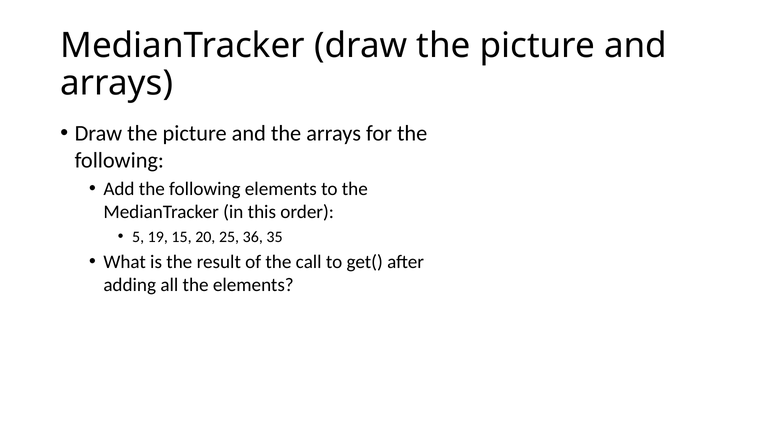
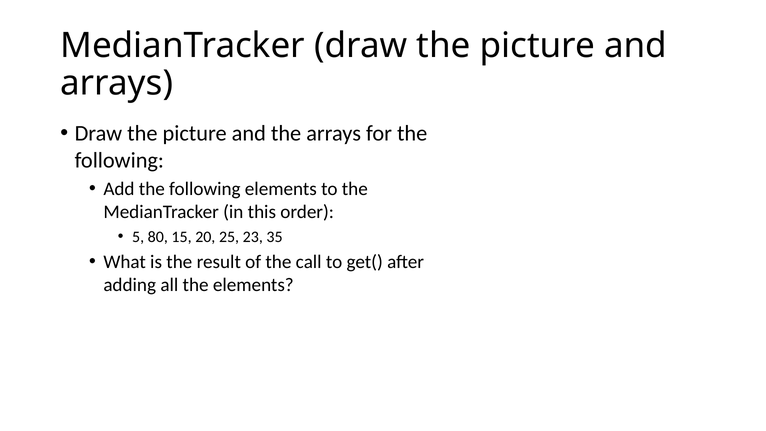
19: 19 -> 80
36: 36 -> 23
